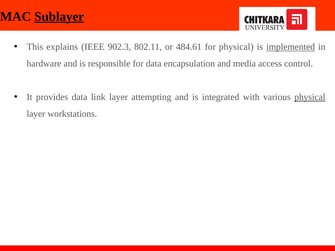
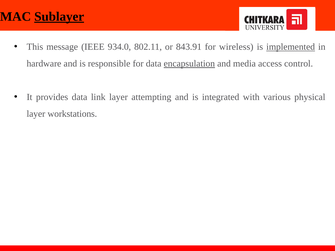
explains: explains -> message
902.3: 902.3 -> 934.0
484.61: 484.61 -> 843.91
for physical: physical -> wireless
encapsulation underline: none -> present
physical at (310, 97) underline: present -> none
